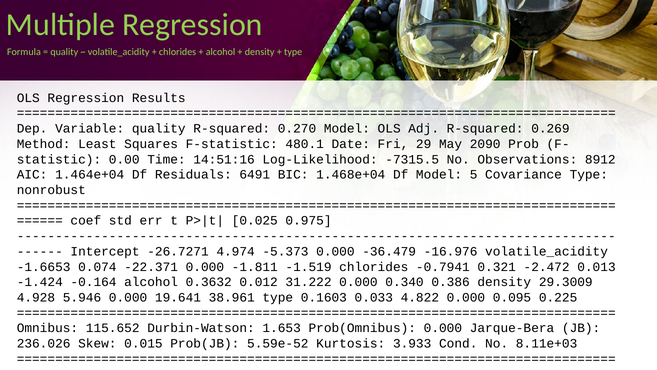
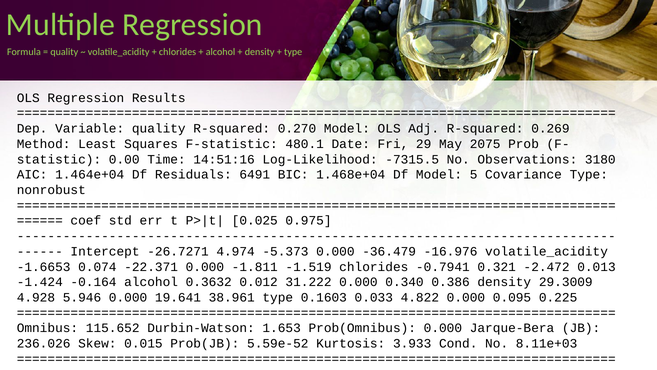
2090: 2090 -> 2075
8912: 8912 -> 3180
